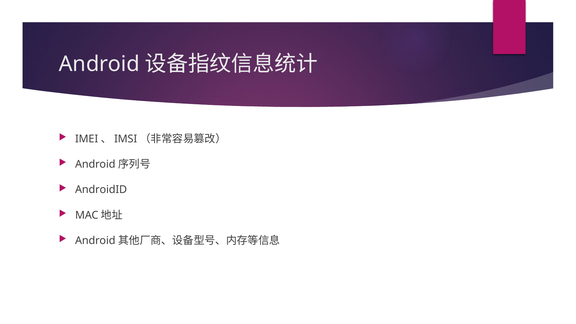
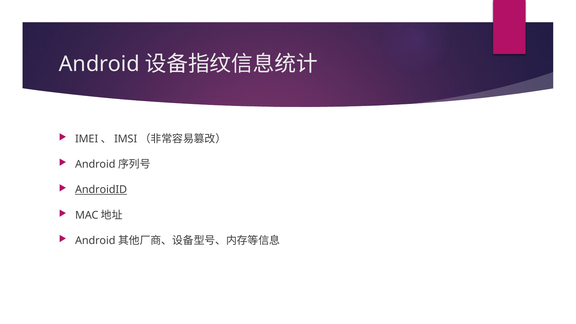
AndroidID underline: none -> present
